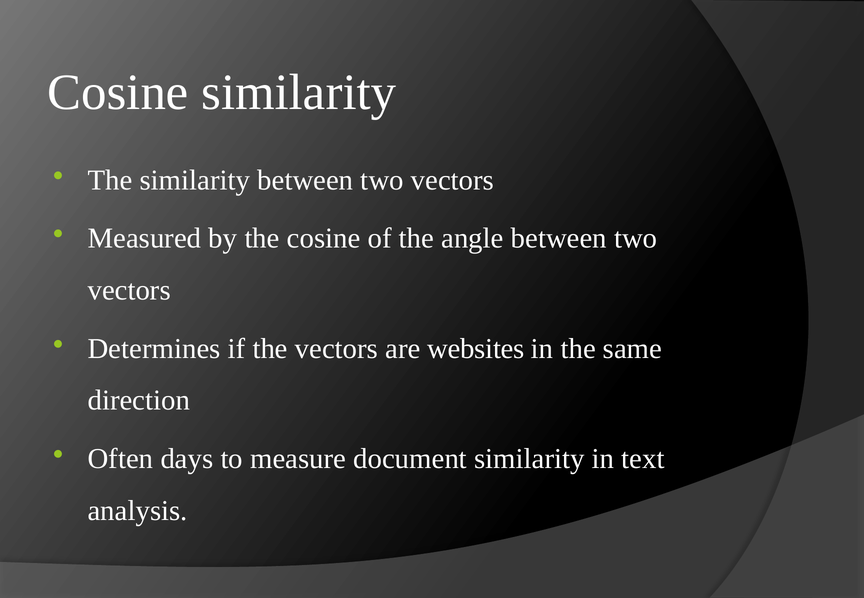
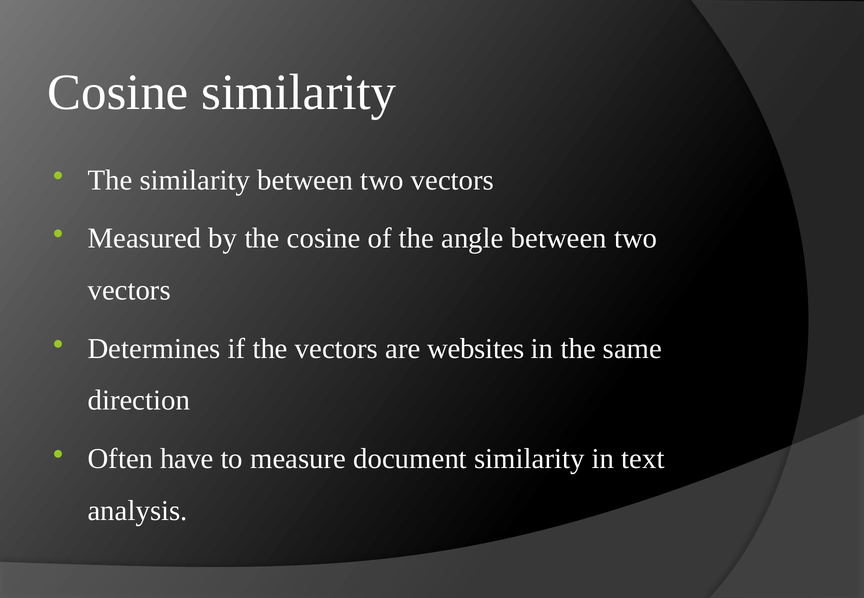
days: days -> have
